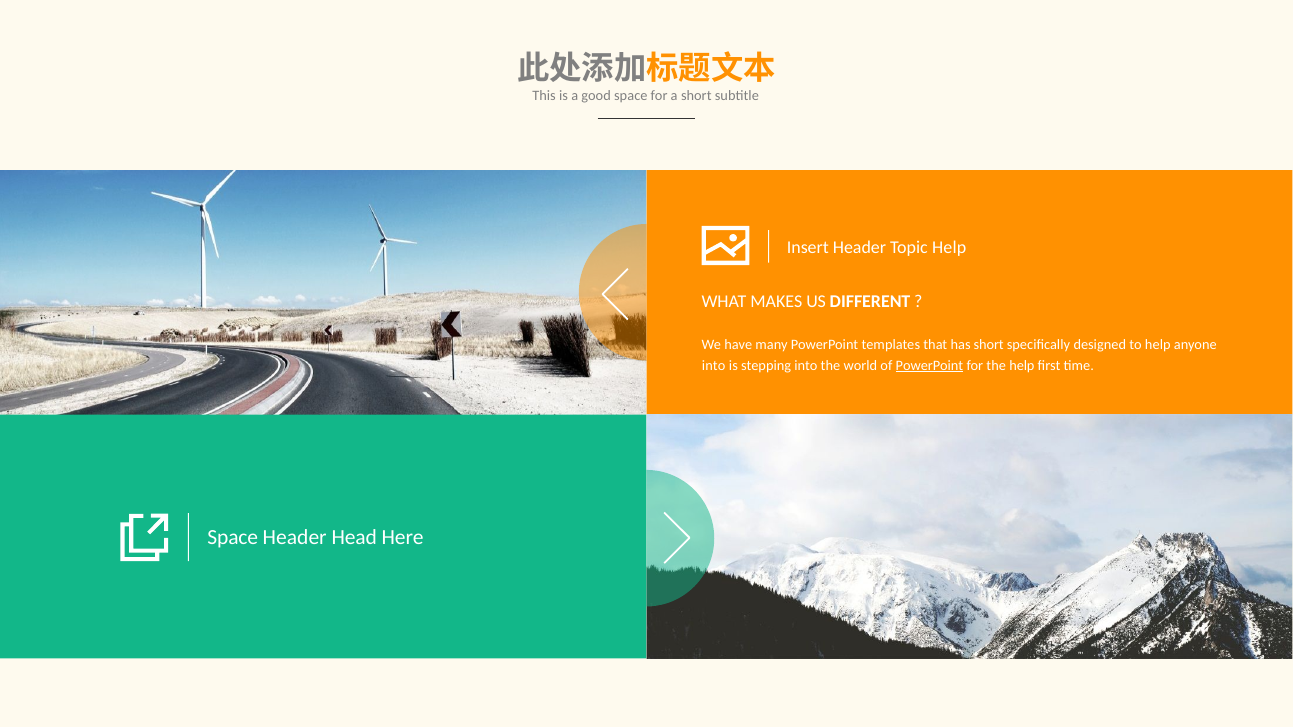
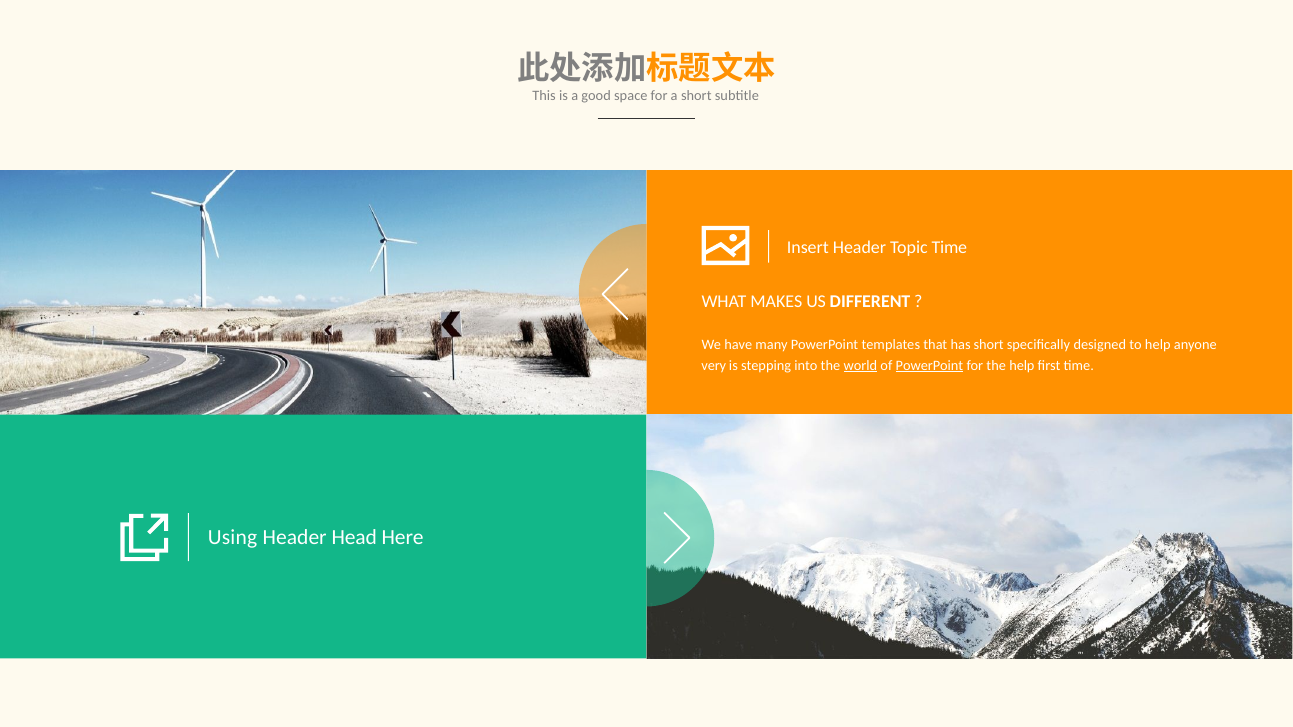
Topic Help: Help -> Time
into at (714, 366): into -> very
world underline: none -> present
Space at (233, 538): Space -> Using
